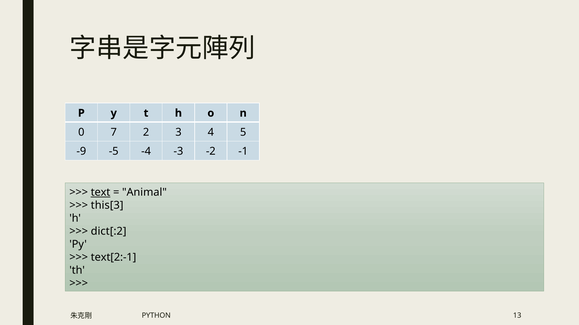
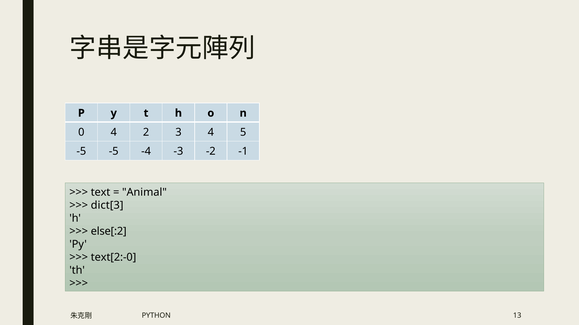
0 7: 7 -> 4
-9 at (81, 152): -9 -> -5
text underline: present -> none
this[3: this[3 -> dict[3
dict[:2: dict[:2 -> else[:2
text[2:-1: text[2:-1 -> text[2:-0
